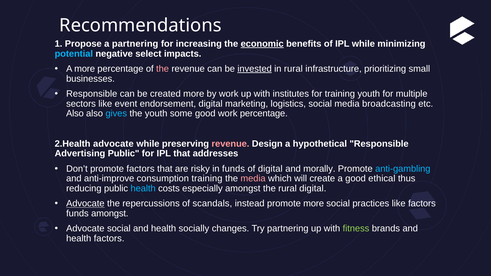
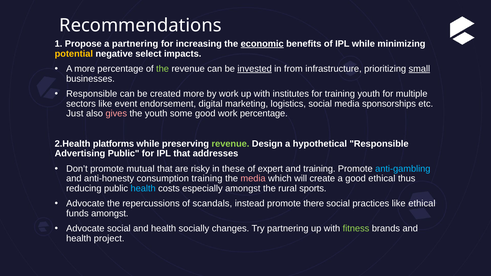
potential colour: light blue -> yellow
the at (163, 69) colour: pink -> light green
in rural: rural -> from
small underline: none -> present
broadcasting: broadcasting -> sponsorships
Also at (75, 114): Also -> Just
gives colour: light blue -> pink
2.Health advocate: advocate -> platforms
revenue at (230, 144) colour: pink -> light green
promote factors: factors -> mutual
in funds: funds -> these
of digital: digital -> expert
and morally: morally -> training
anti-improve: anti-improve -> anti-honesty
rural digital: digital -> sports
Advocate at (85, 204) underline: present -> none
promote more: more -> there
like factors: factors -> ethical
health factors: factors -> project
